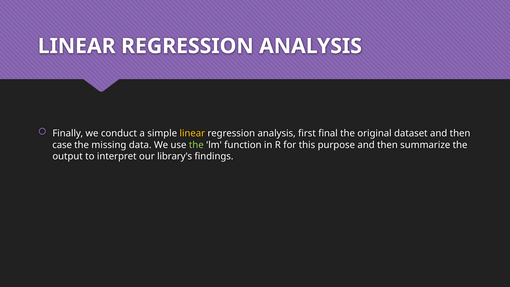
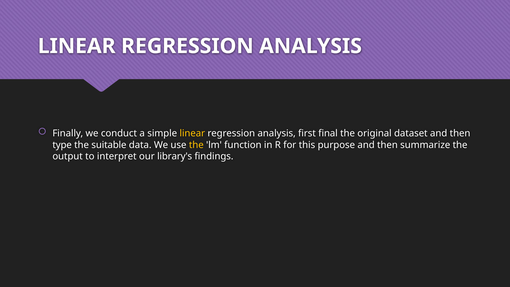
case: case -> type
missing: missing -> suitable
the at (196, 145) colour: light green -> yellow
